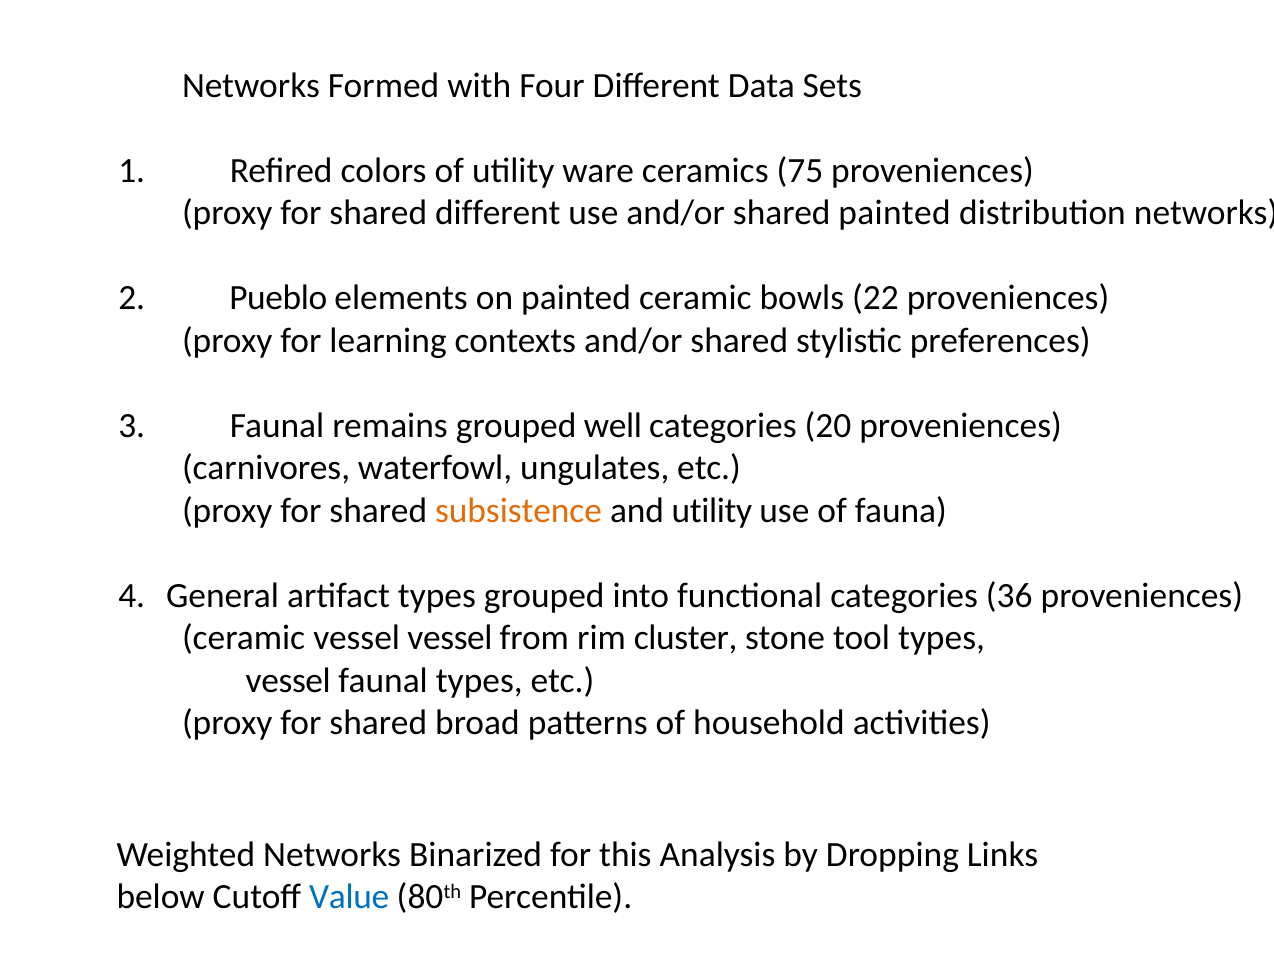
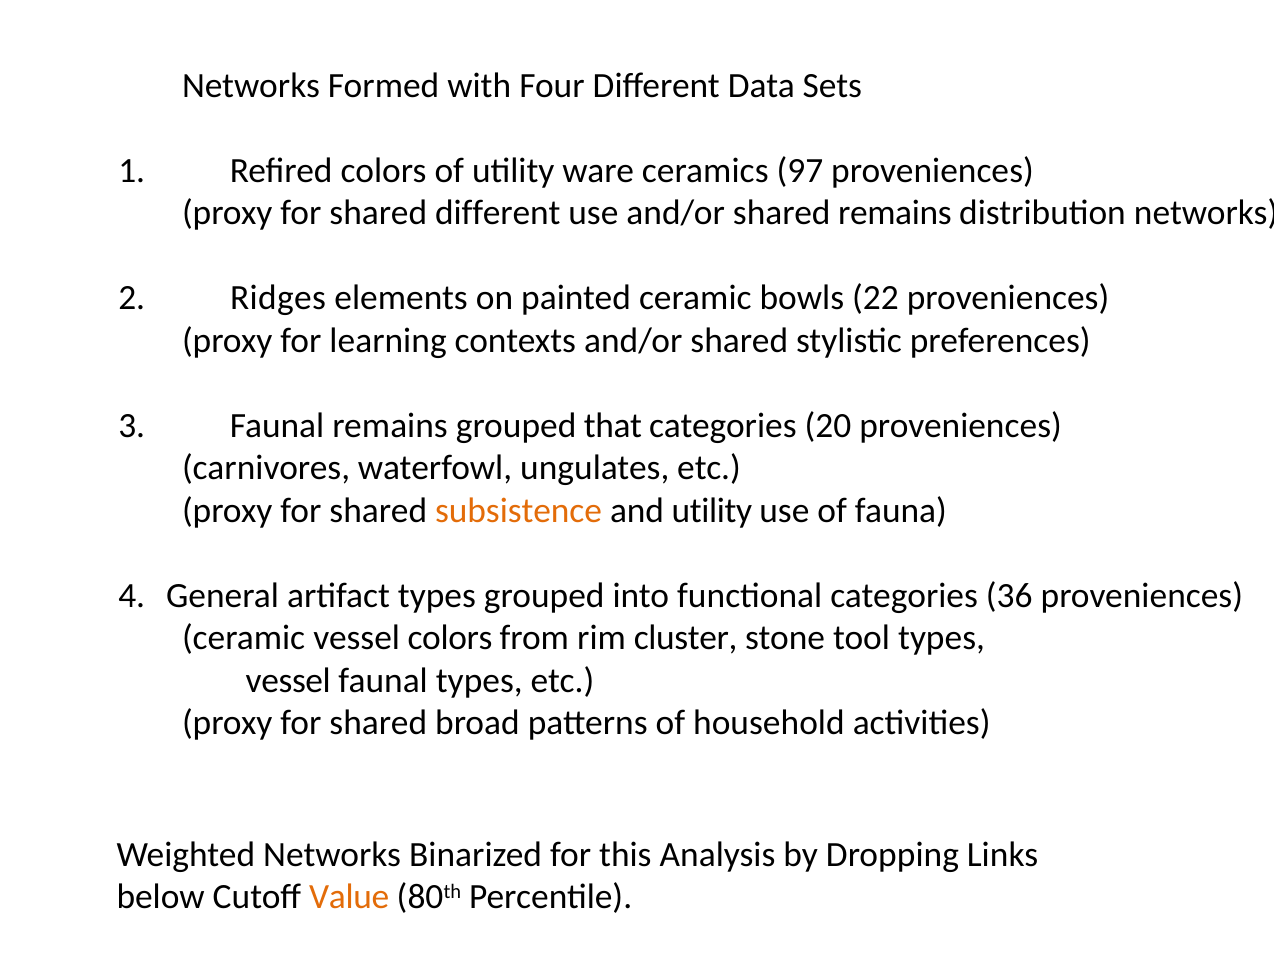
75: 75 -> 97
shared painted: painted -> remains
Pueblo: Pueblo -> Ridges
well: well -> that
vessel vessel: vessel -> colors
Value colour: blue -> orange
